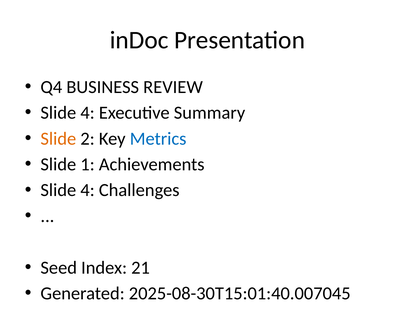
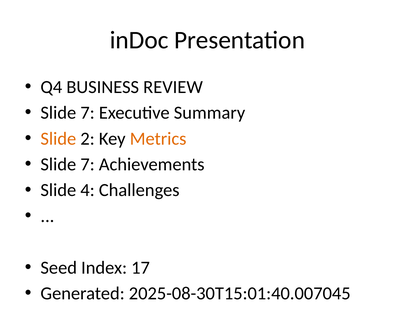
4 at (88, 113): 4 -> 7
Metrics colour: blue -> orange
1 at (88, 165): 1 -> 7
21: 21 -> 17
